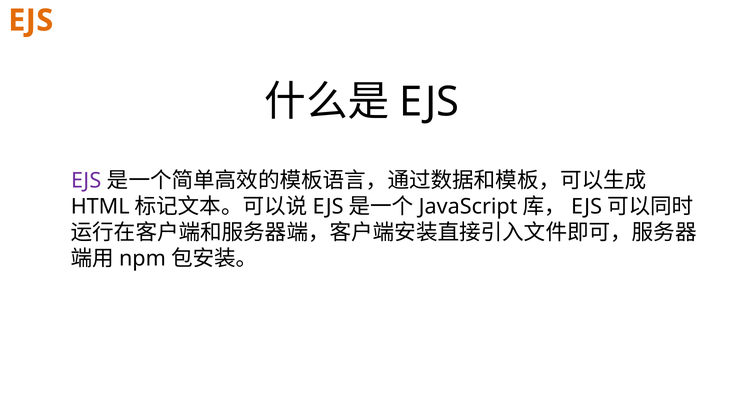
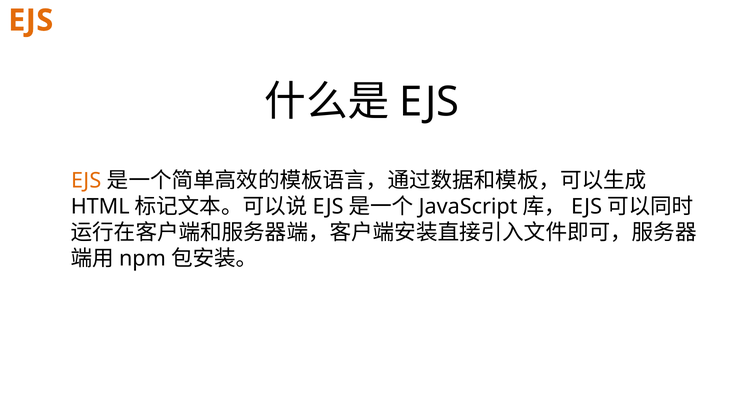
EJS at (86, 181) colour: purple -> orange
